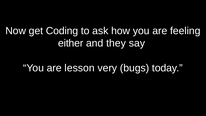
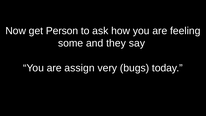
Coding: Coding -> Person
either: either -> some
lesson: lesson -> assign
